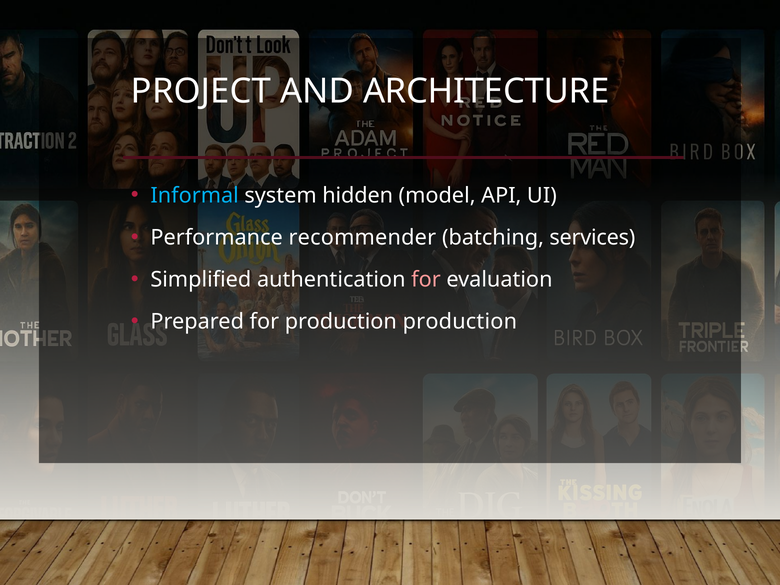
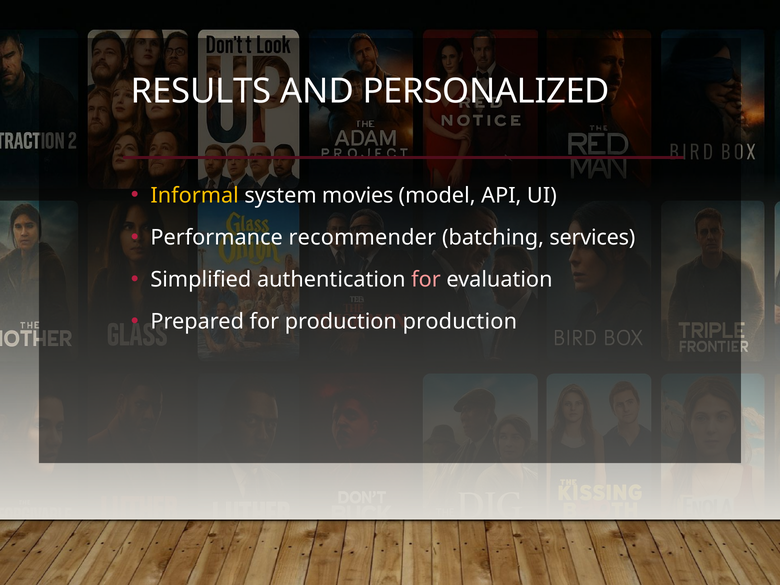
PROJECT: PROJECT -> RESULTS
ARCHITECTURE: ARCHITECTURE -> PERSONALIZED
Informal colour: light blue -> yellow
hidden: hidden -> movies
